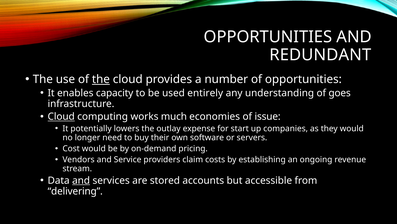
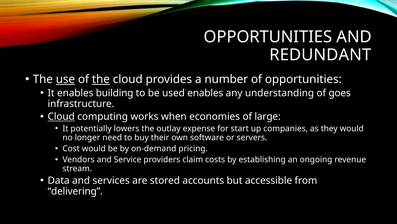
use underline: none -> present
capacity: capacity -> building
used entirely: entirely -> enables
much: much -> when
issue: issue -> large
and at (81, 180) underline: present -> none
